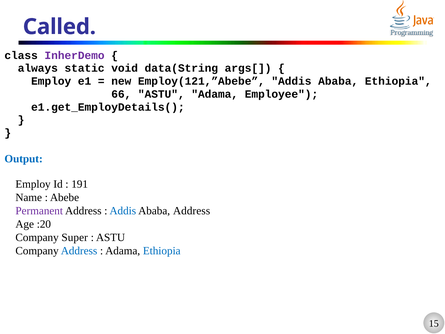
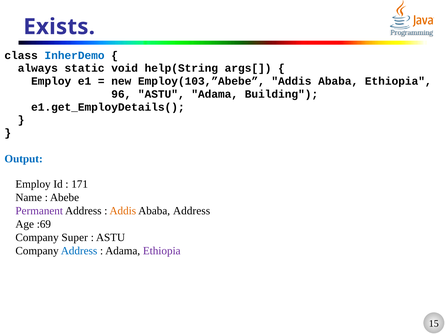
Called: Called -> Exists
InherDemo colour: purple -> blue
data(String: data(String -> help(String
Employ(121,”Abebe: Employ(121,”Abebe -> Employ(103,”Abebe
66: 66 -> 96
Employee: Employee -> Building
191: 191 -> 171
Addis at (123, 211) colour: blue -> orange
:20: :20 -> :69
Ethiopia at (162, 251) colour: blue -> purple
